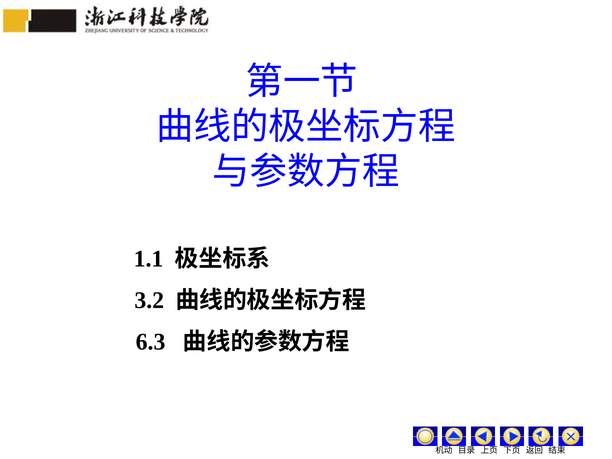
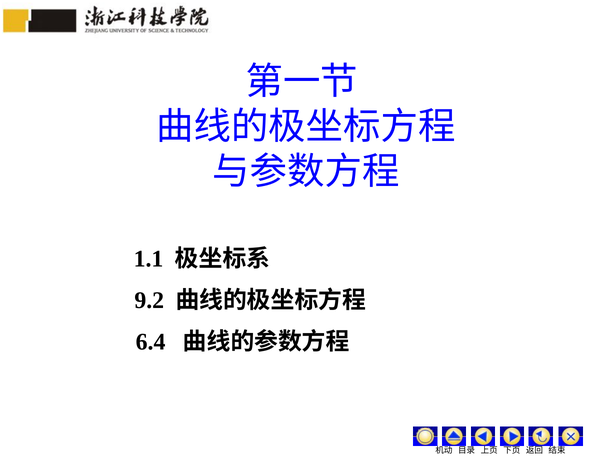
3.2: 3.2 -> 9.2
6.3: 6.3 -> 6.4
